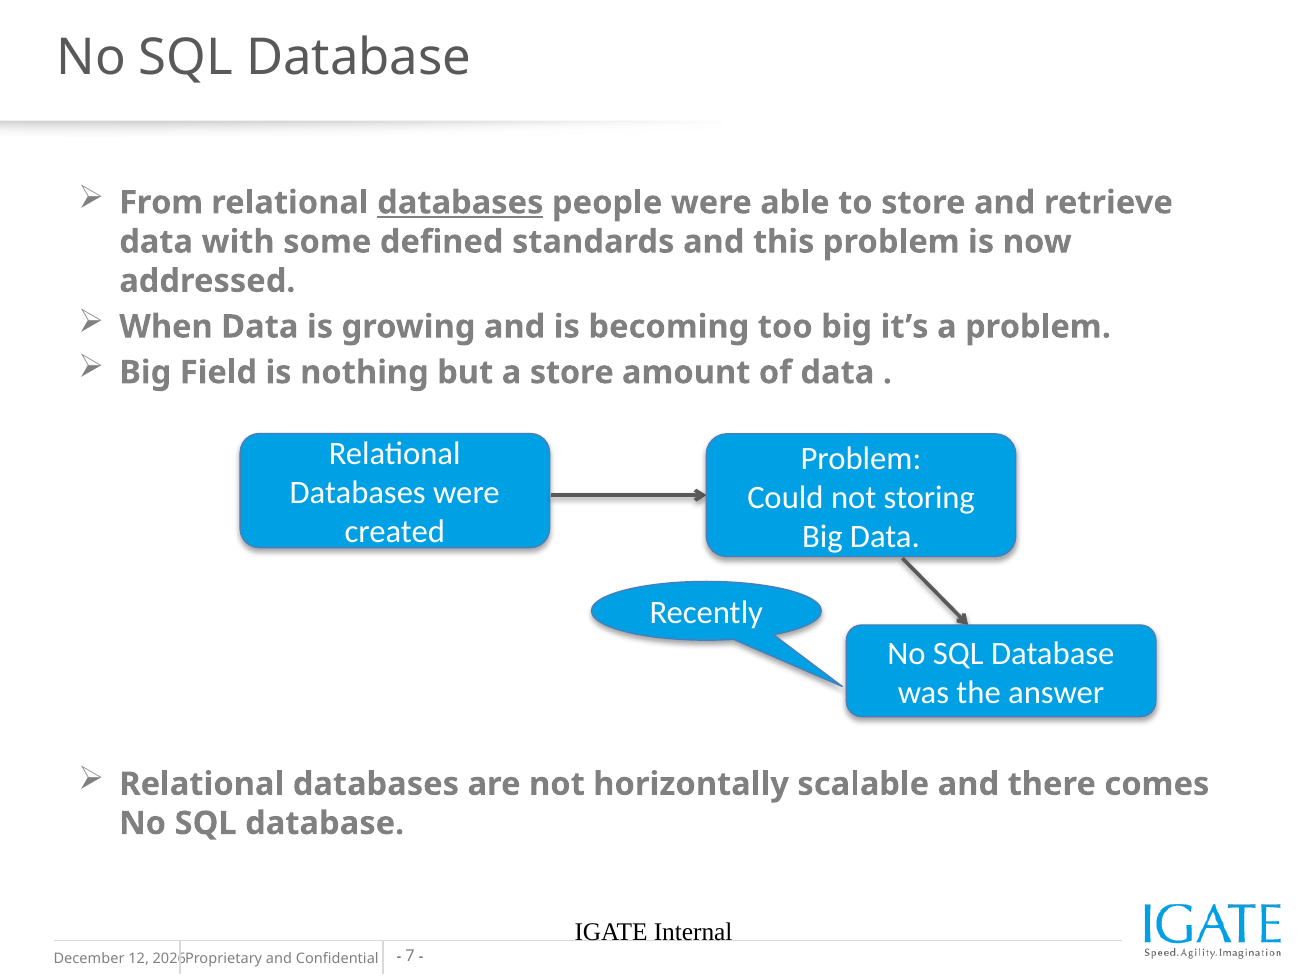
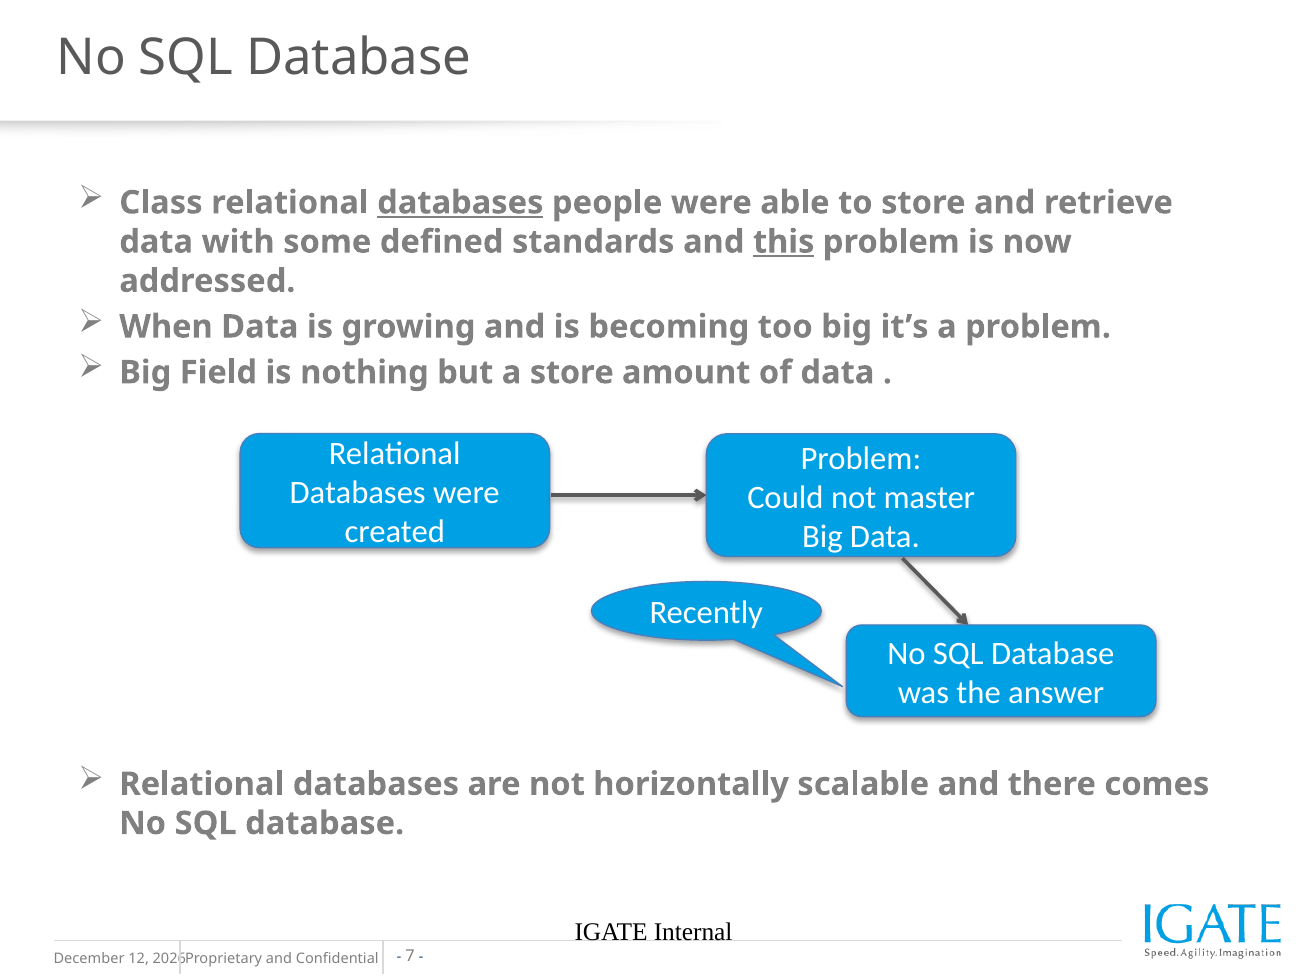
From: From -> Class
this underline: none -> present
storing: storing -> master
